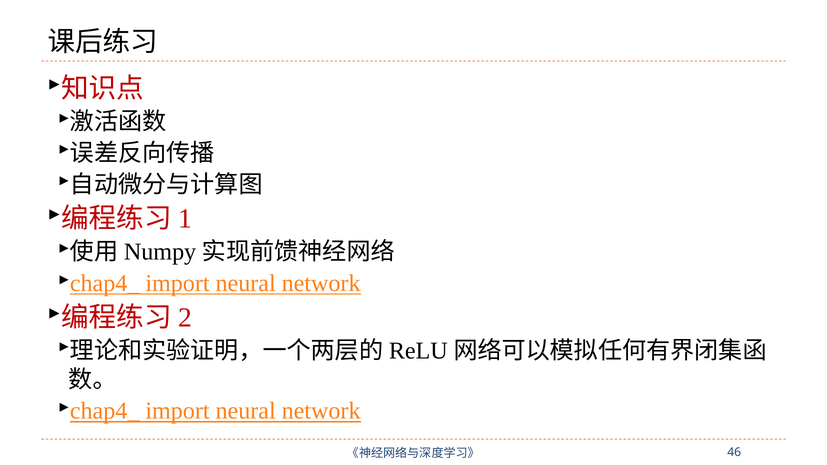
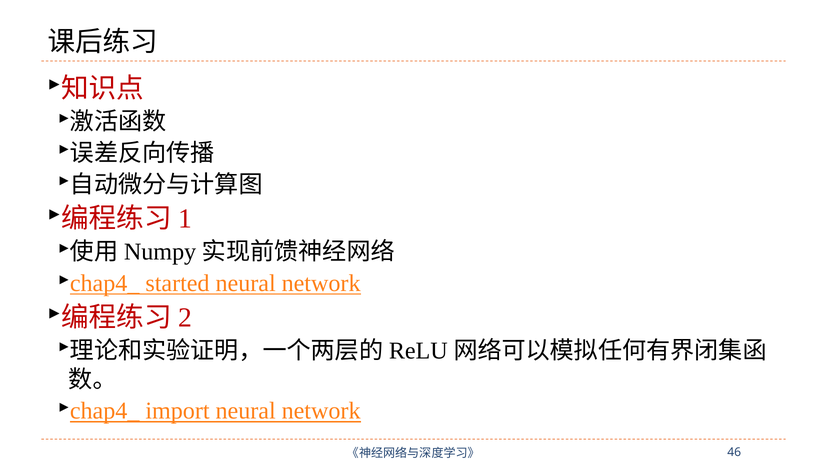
import at (178, 283): import -> started
